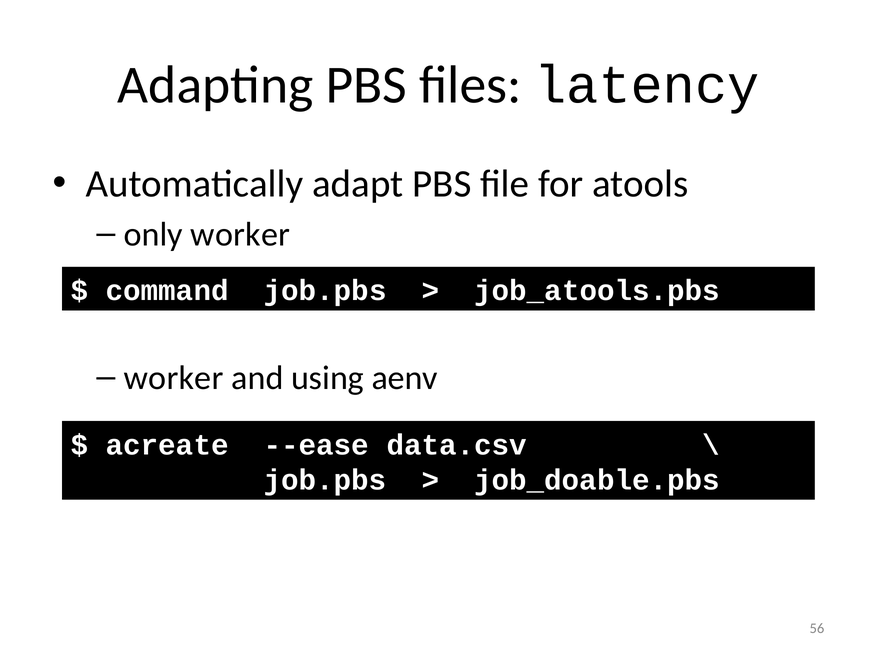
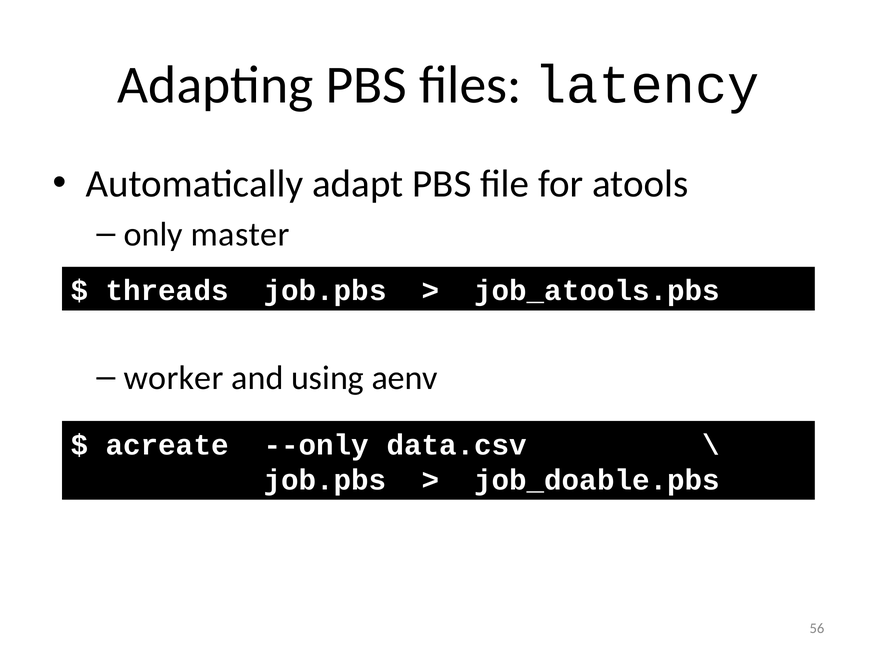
only worker: worker -> master
command: command -> threads
--ease: --ease -> --only
